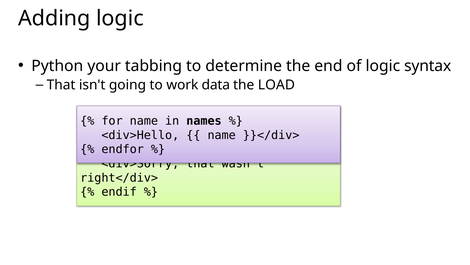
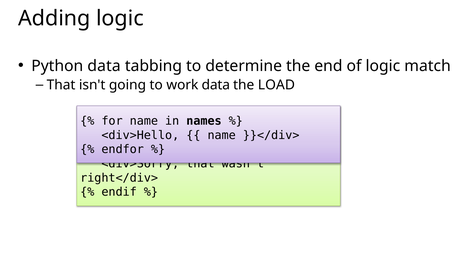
Python your: your -> data
syntax: syntax -> match
